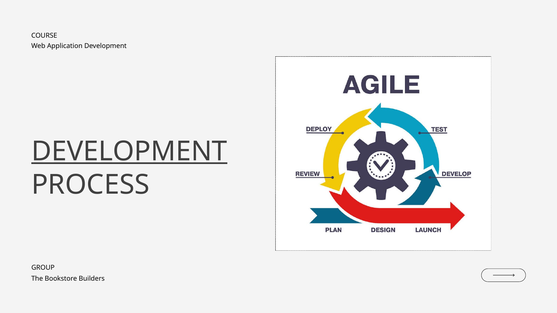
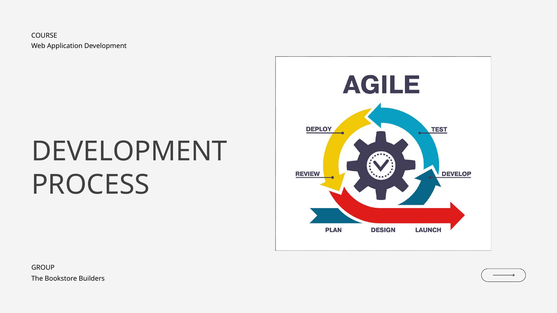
DEVELOPMENT at (129, 151) underline: present -> none
